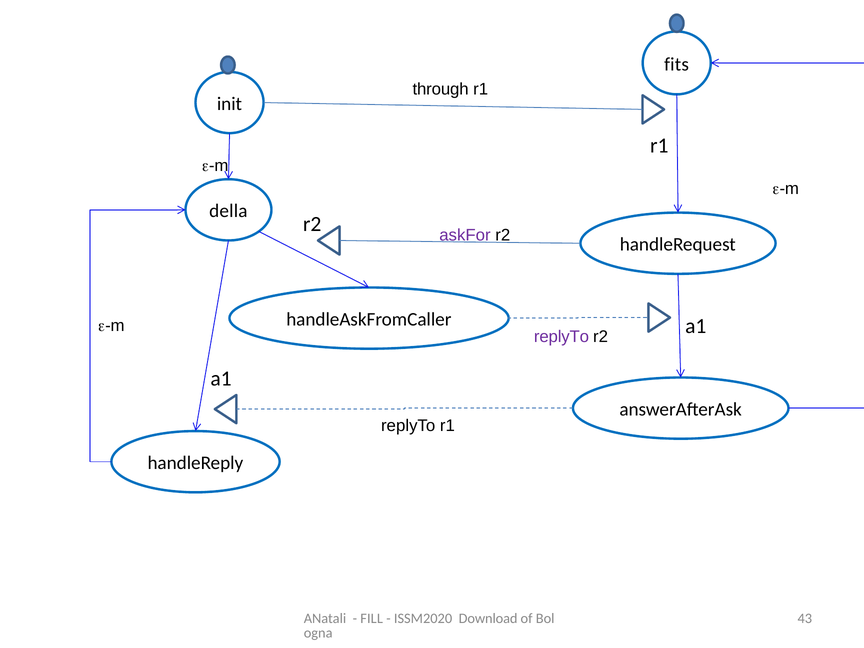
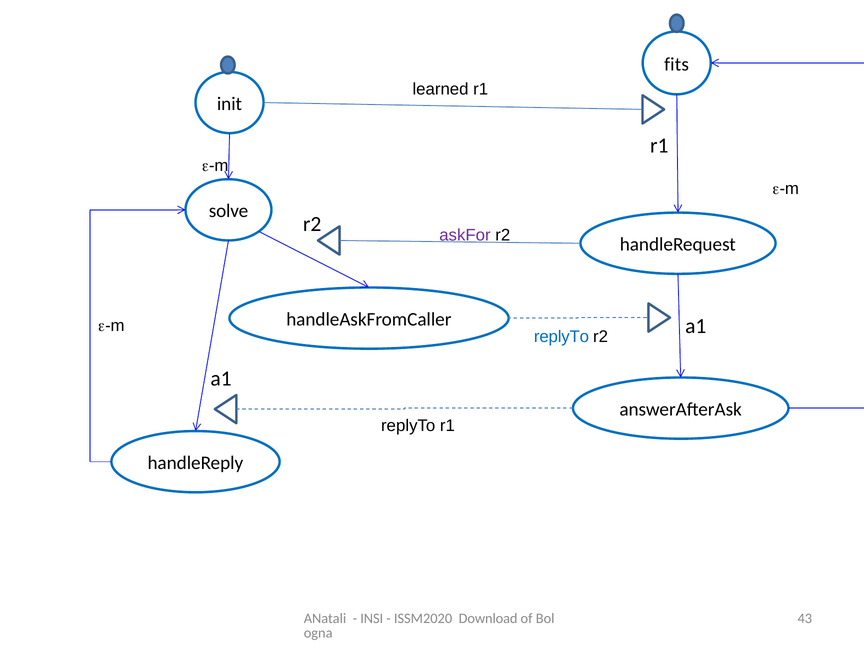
through: through -> learned
della: della -> solve
replyTo at (561, 337) colour: purple -> blue
FILL: FILL -> INSI
